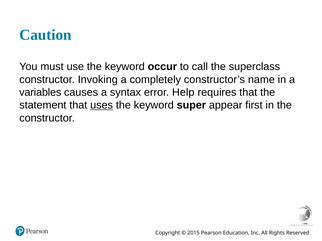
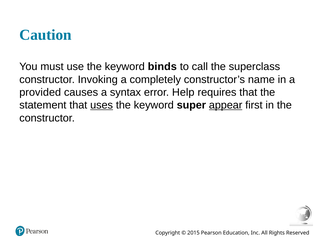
occur: occur -> binds
variables: variables -> provided
appear underline: none -> present
